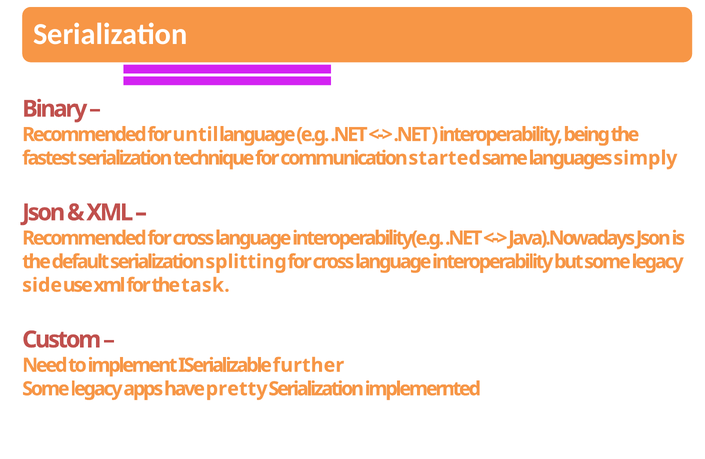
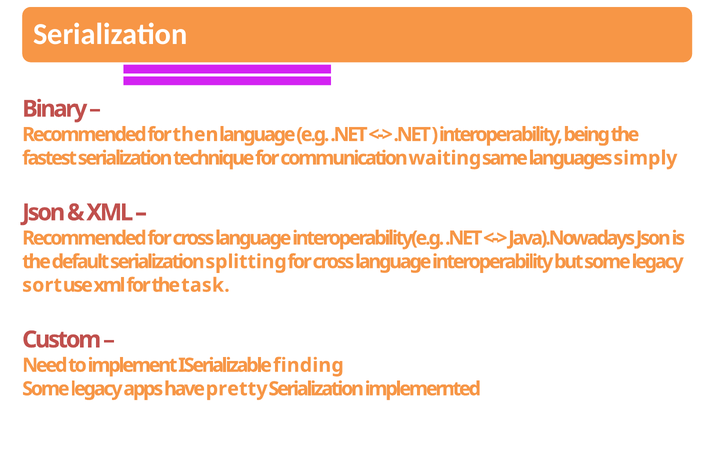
until: until -> then
started: started -> waiting
side: side -> sort
further: further -> finding
